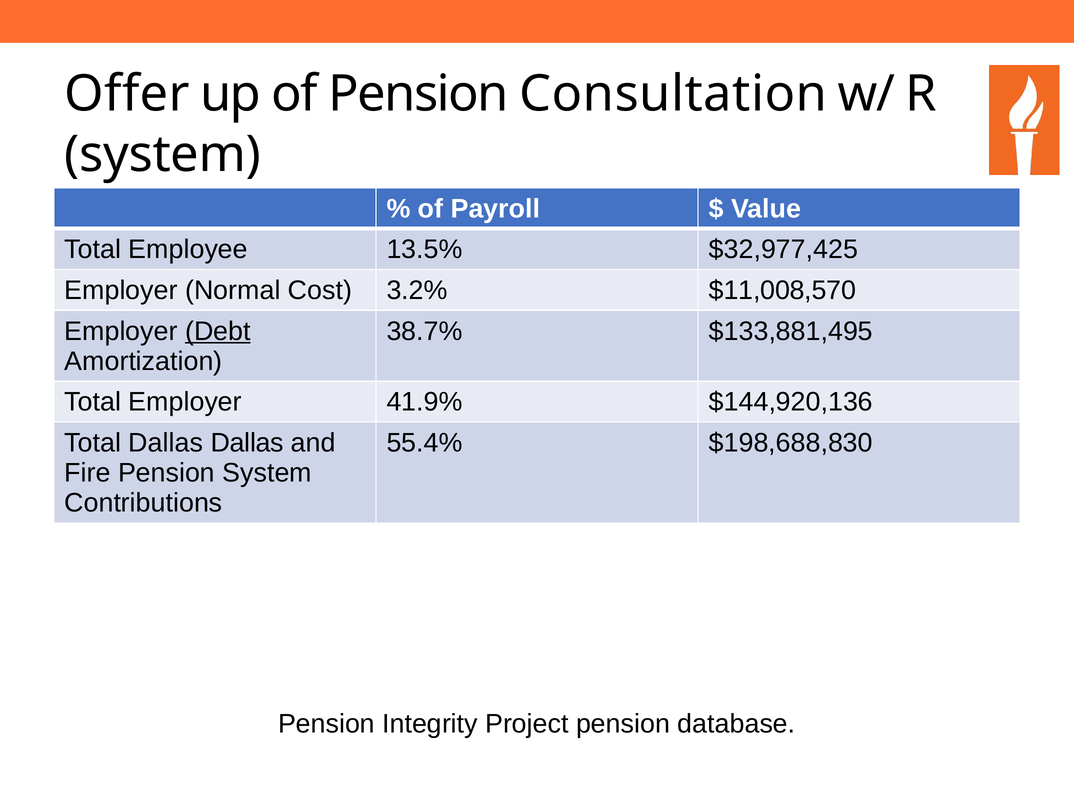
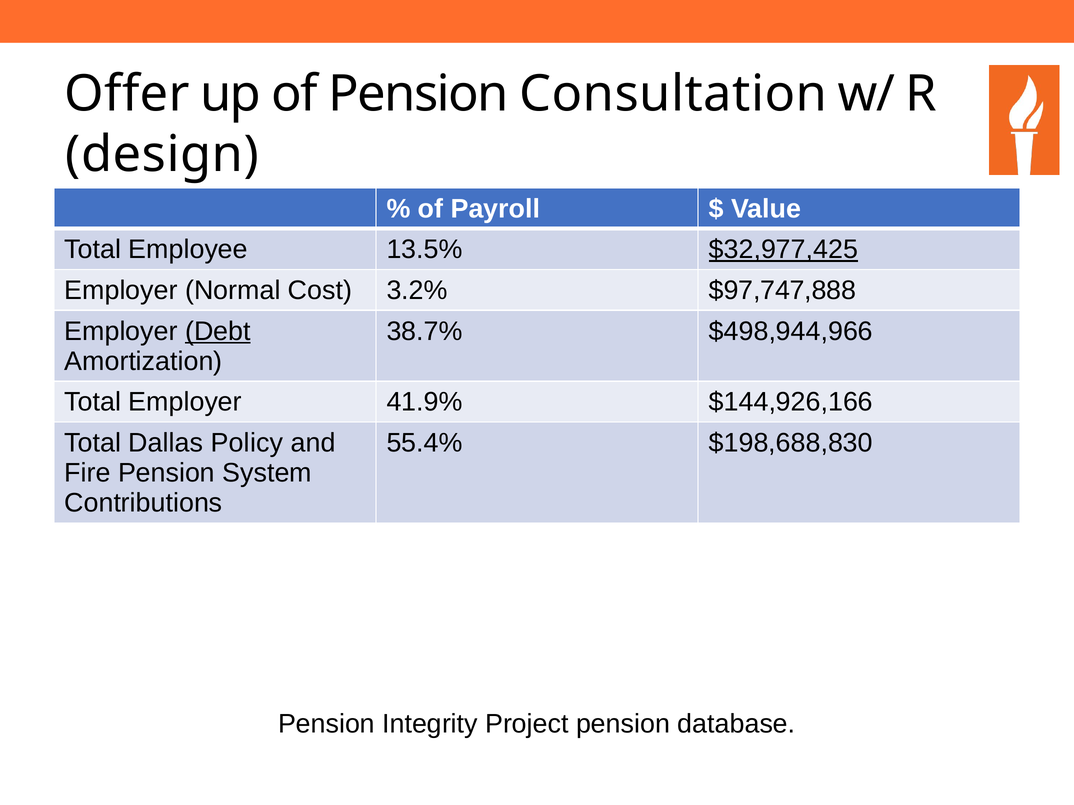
system at (163, 155): system -> design
$32,977,425 underline: none -> present
$11,008,570: $11,008,570 -> $97,747,888
$133,881,495: $133,881,495 -> $498,944,966
$144,920,136: $144,920,136 -> $144,926,166
Dallas Dallas: Dallas -> Policy
